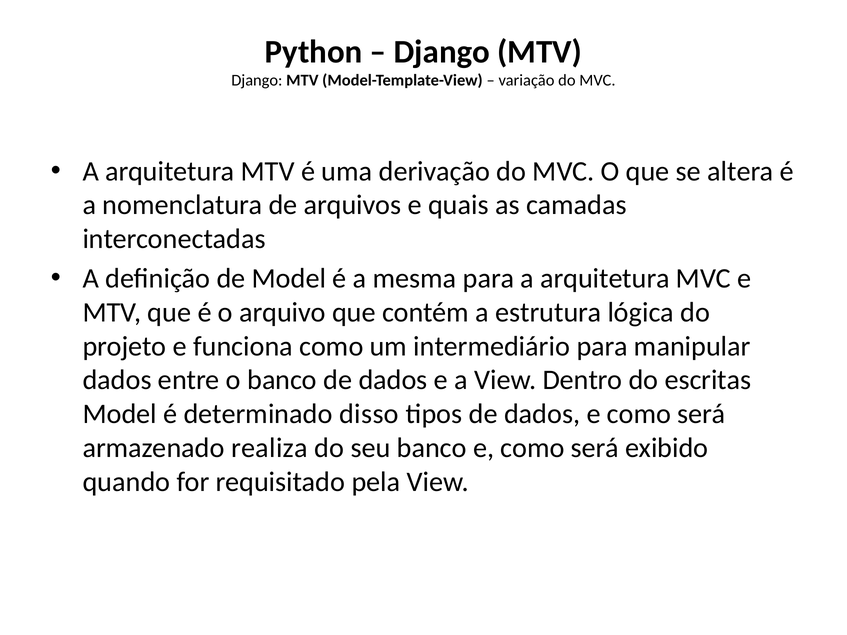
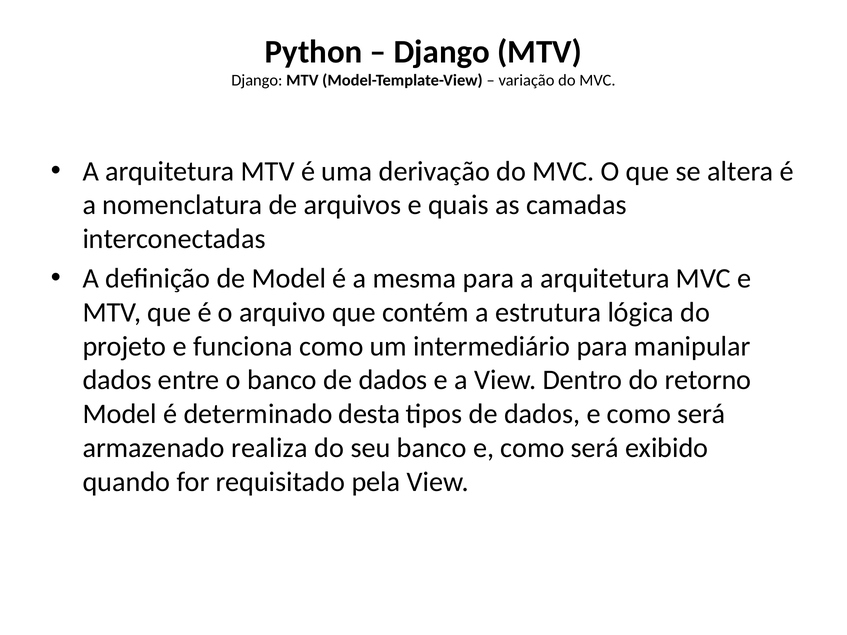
escritas: escritas -> retorno
disso: disso -> desta
